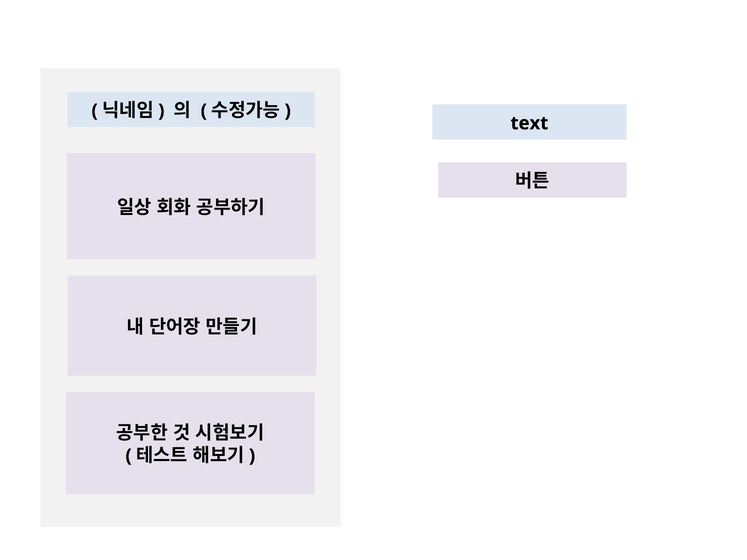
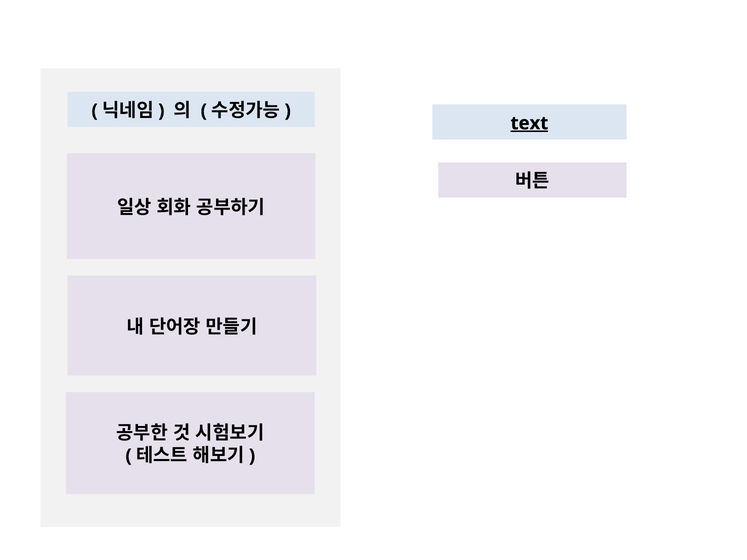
text underline: none -> present
